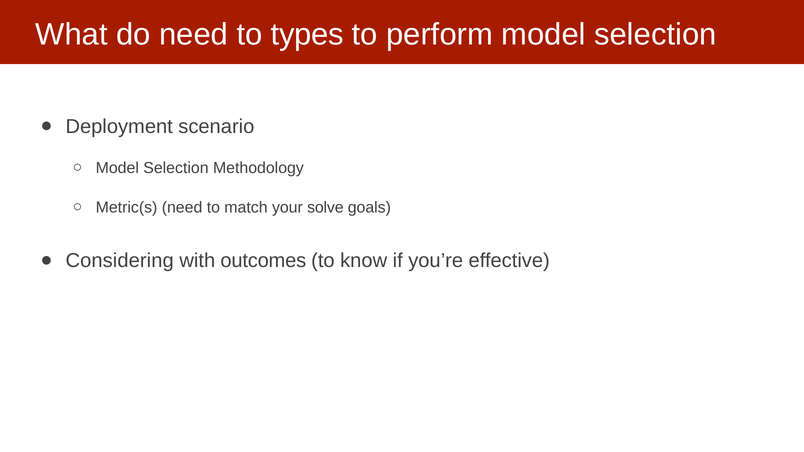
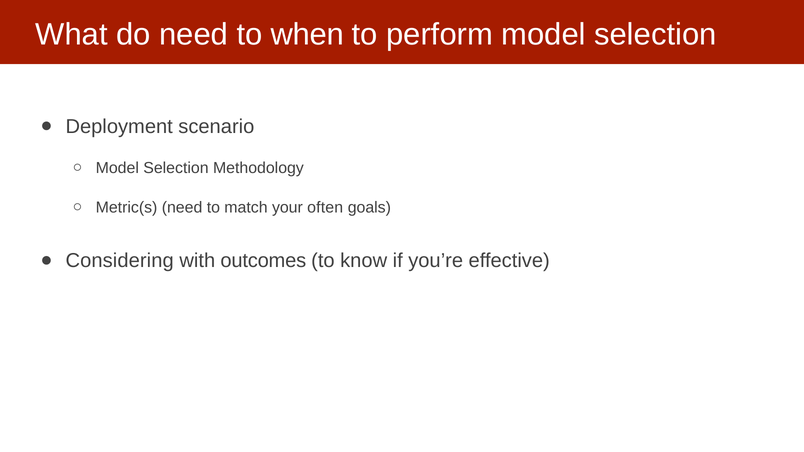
types: types -> when
solve: solve -> often
